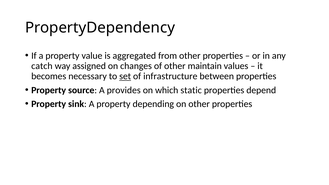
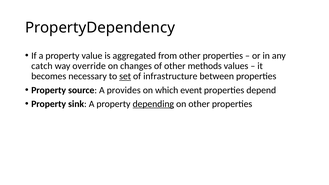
assigned: assigned -> override
maintain: maintain -> methods
static: static -> event
depending underline: none -> present
